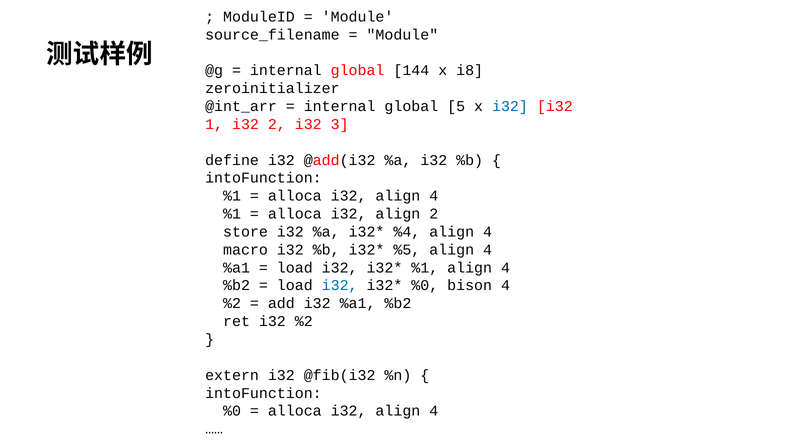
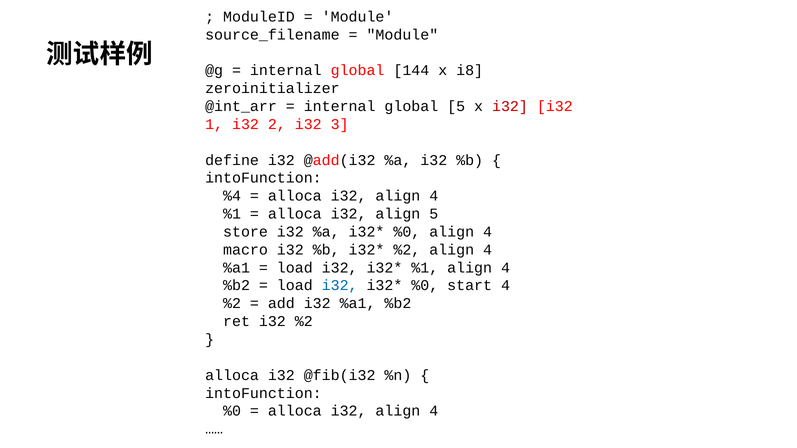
i32 at (510, 106) colour: blue -> red
%1 at (232, 196): %1 -> %4
align 2: 2 -> 5
%4 at (407, 232): %4 -> %0
%5 at (407, 250): %5 -> %2
bison: bison -> start
extern at (232, 375): extern -> alloca
